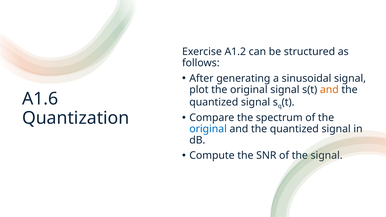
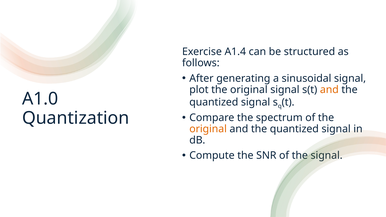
A1.2: A1.2 -> A1.4
A1.6: A1.6 -> A1.0
original at (208, 129) colour: blue -> orange
